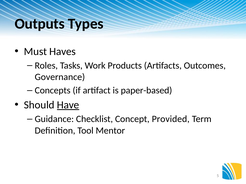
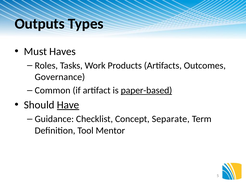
Concepts: Concepts -> Common
paper-based underline: none -> present
Provided: Provided -> Separate
